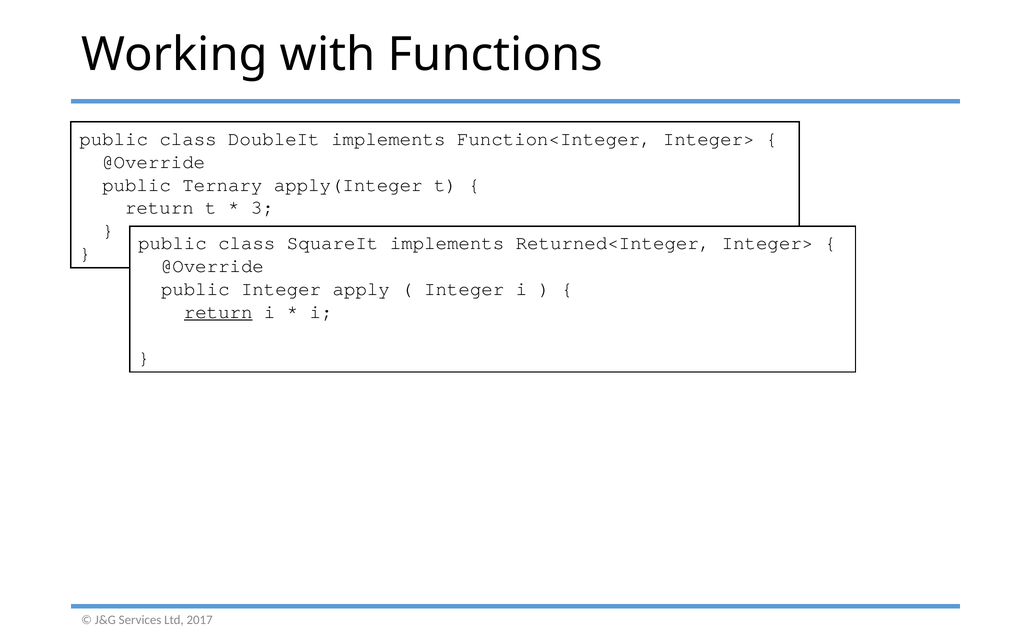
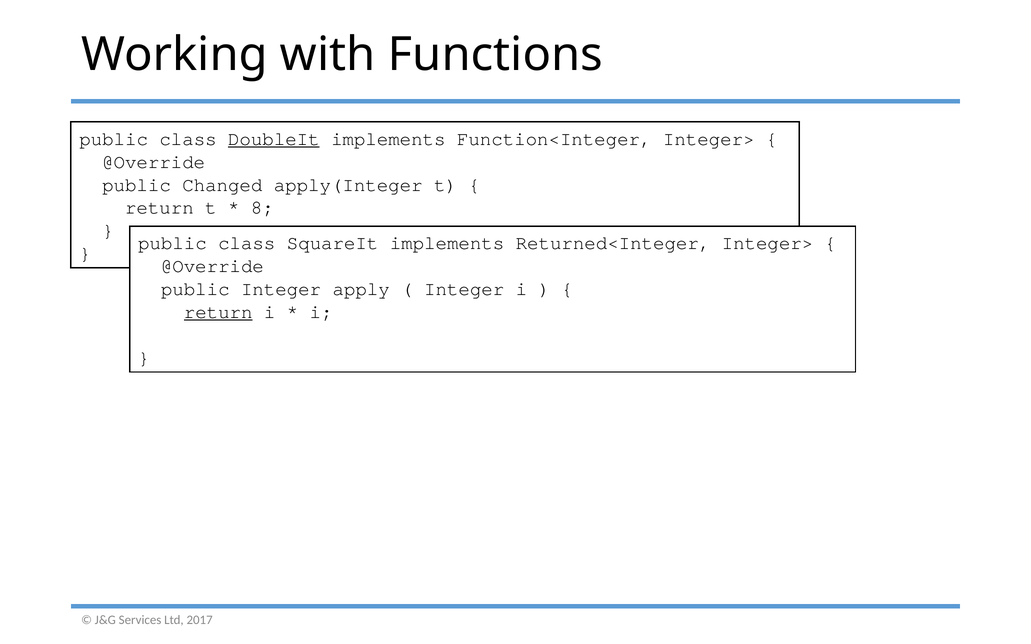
DoubleIt underline: none -> present
Ternary: Ternary -> Changed
3: 3 -> 8
